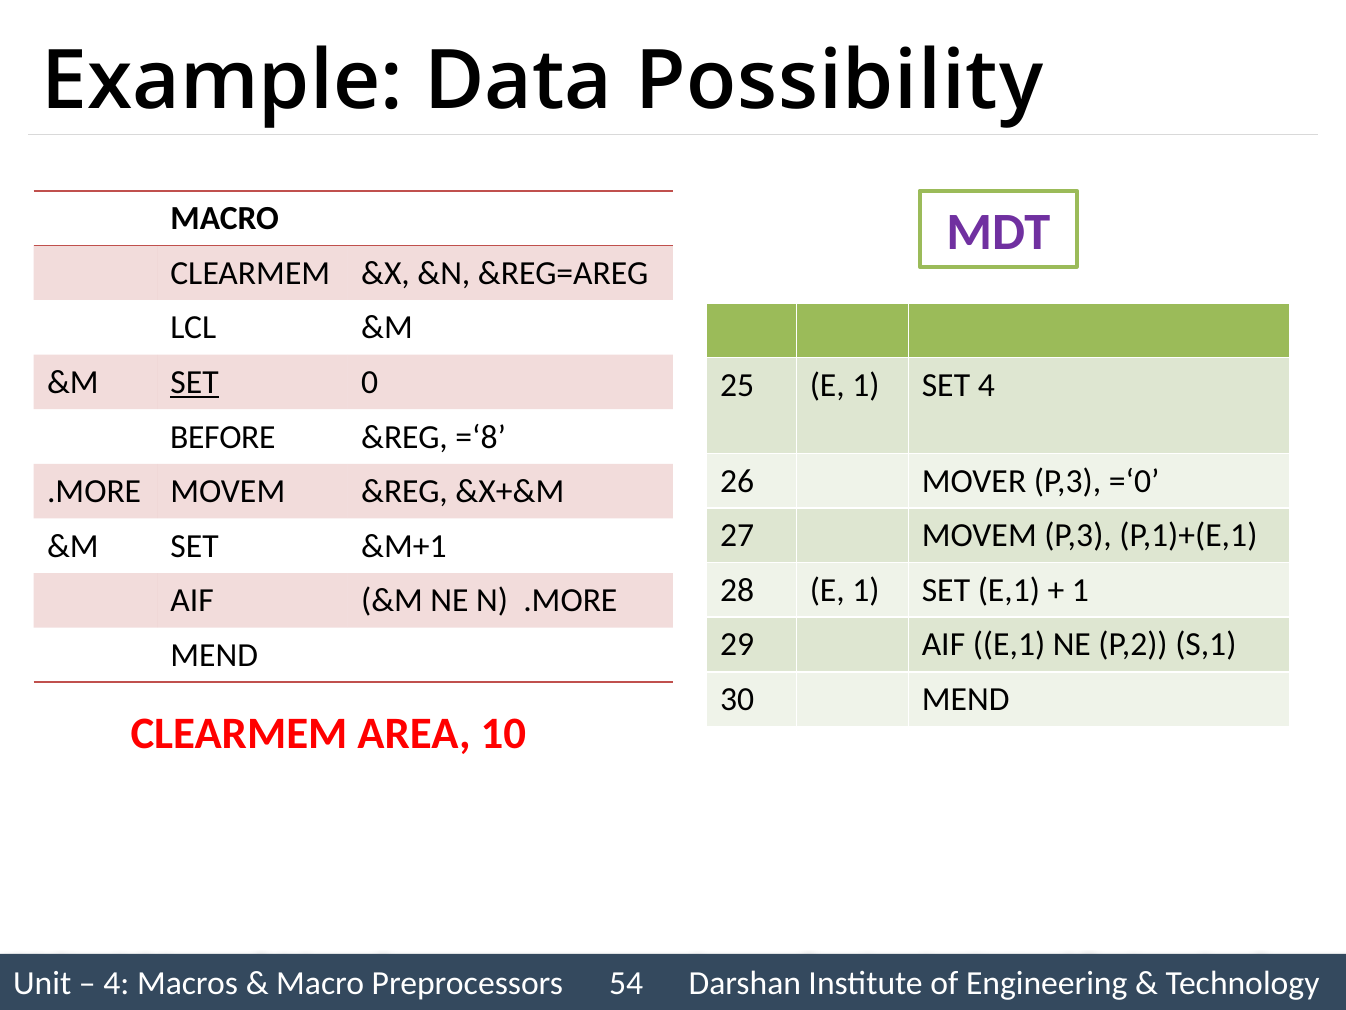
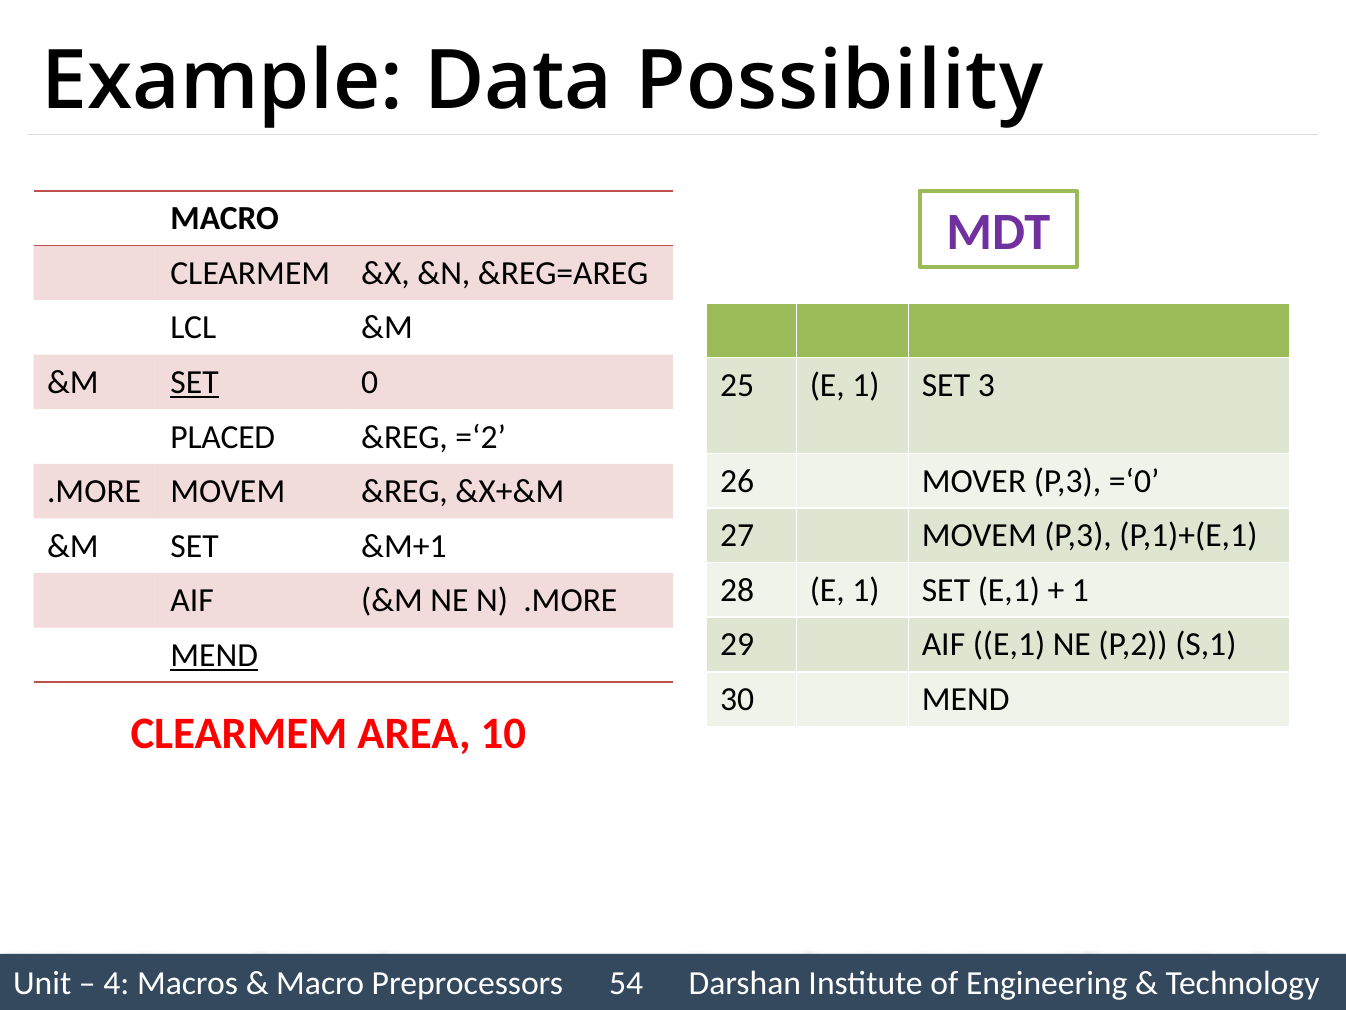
SET 4: 4 -> 3
BEFORE: BEFORE -> PLACED
=‘8: =‘8 -> =‘2
MEND at (214, 655) underline: none -> present
